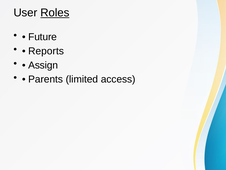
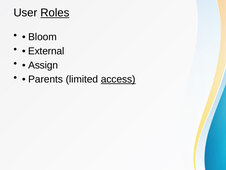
Future: Future -> Bloom
Reports: Reports -> External
access underline: none -> present
